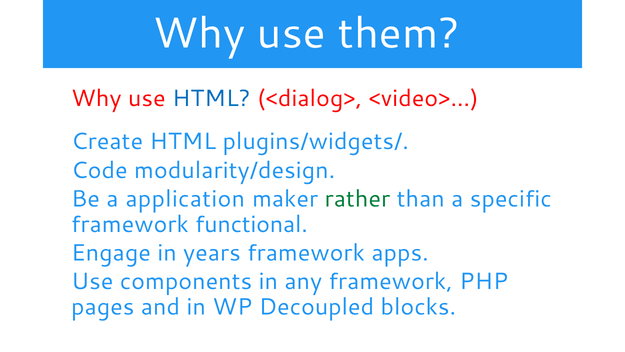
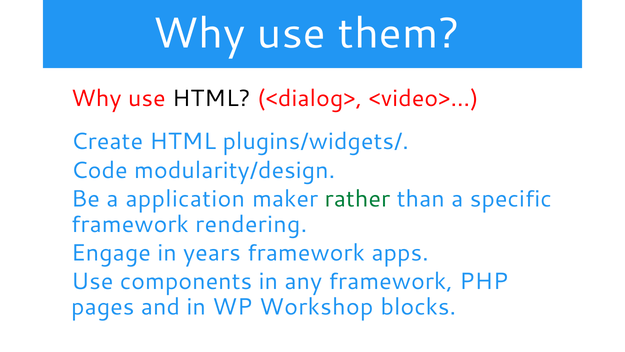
HTML at (211, 99) colour: blue -> black
functional: functional -> rendering
Decoupled: Decoupled -> Workshop
